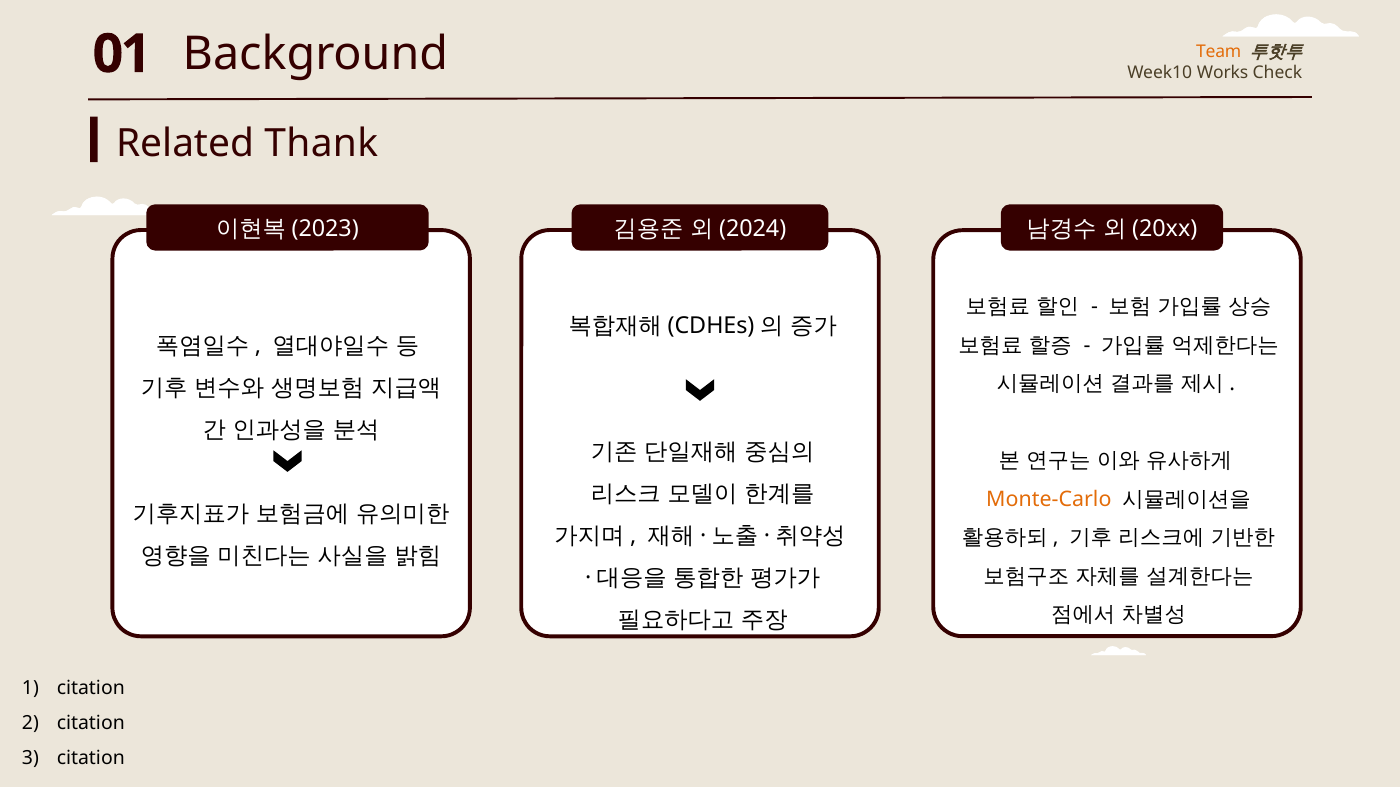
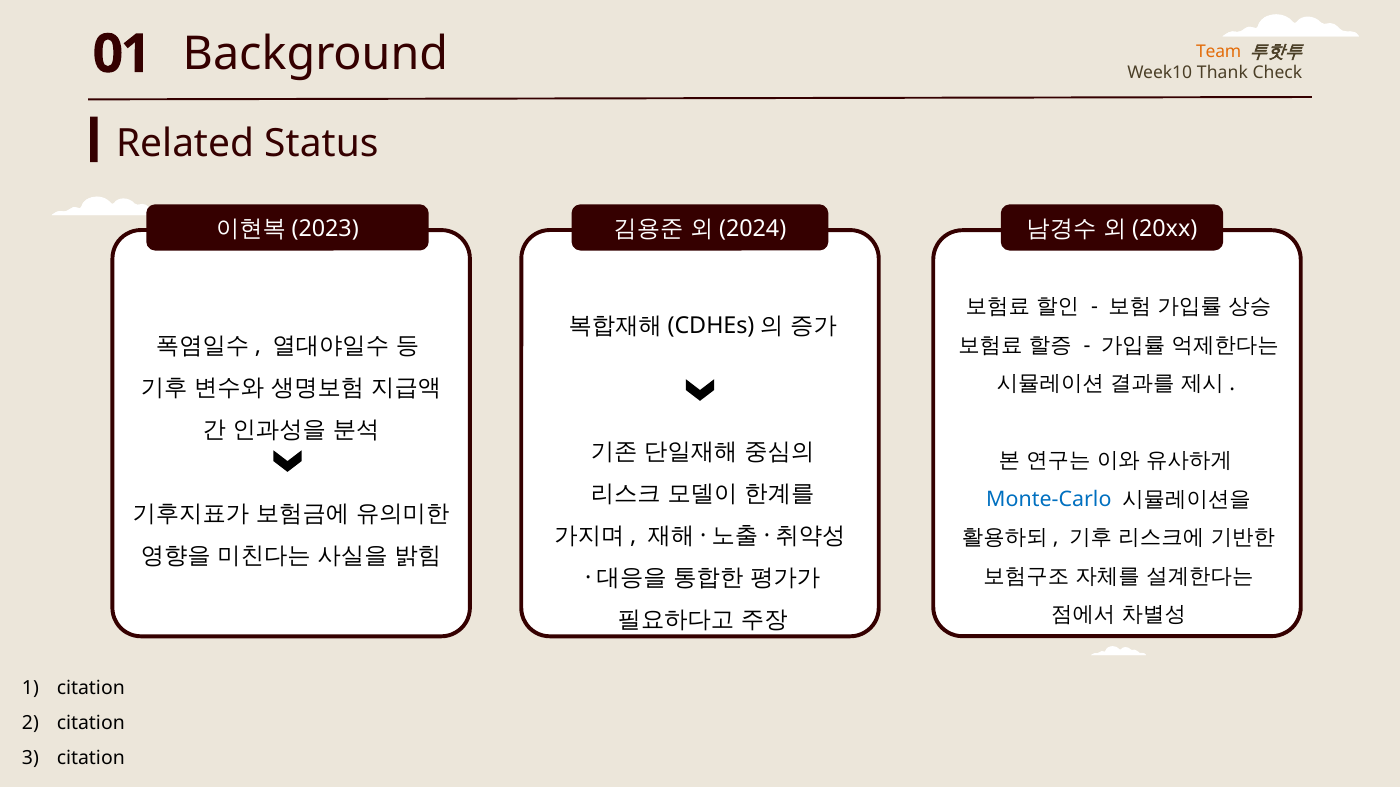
Works: Works -> Thank
Thank: Thank -> Status
Monte-Carlo colour: orange -> blue
